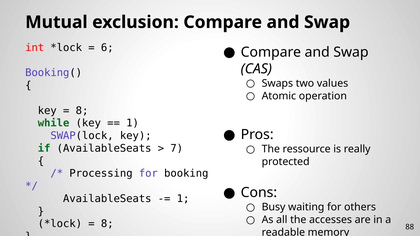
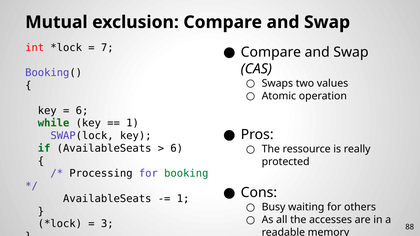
6: 6 -> 7
8 at (82, 111): 8 -> 6
7 at (177, 148): 7 -> 6
booking colour: black -> green
8 at (107, 224): 8 -> 3
